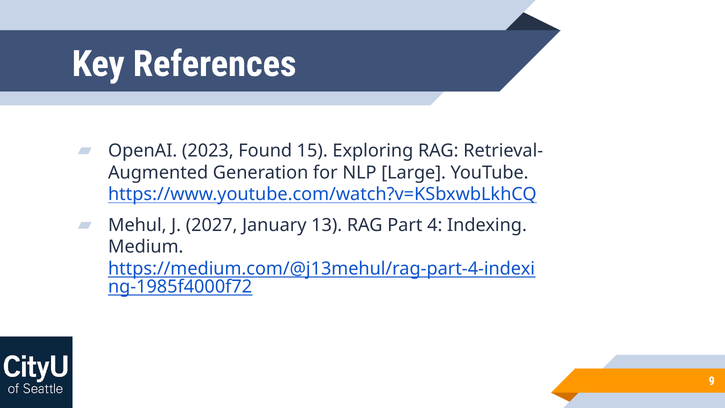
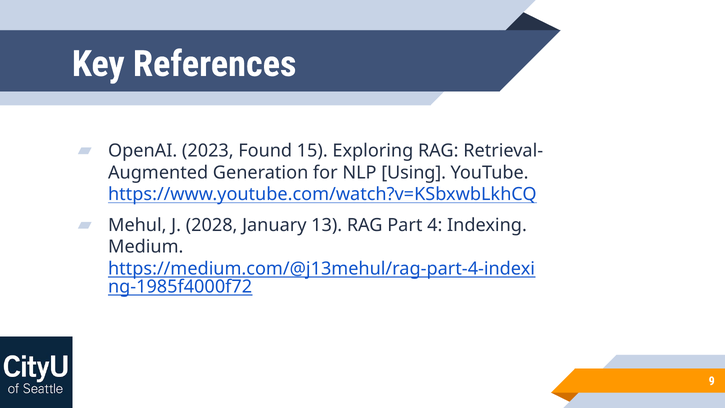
Large: Large -> Using
2027: 2027 -> 2028
